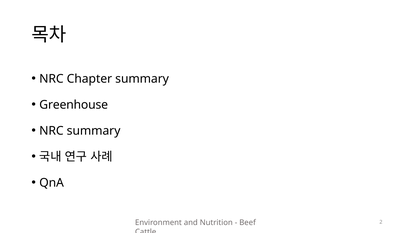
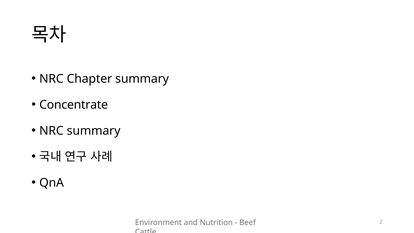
Greenhouse: Greenhouse -> Concentrate
